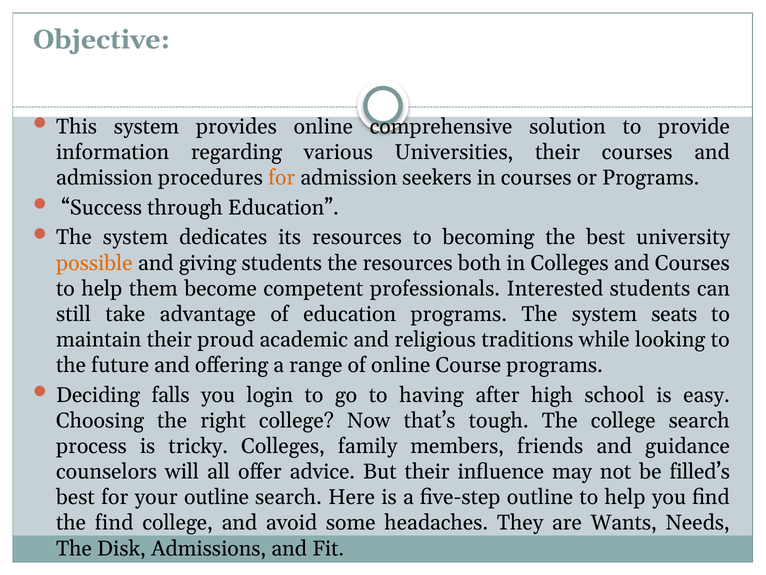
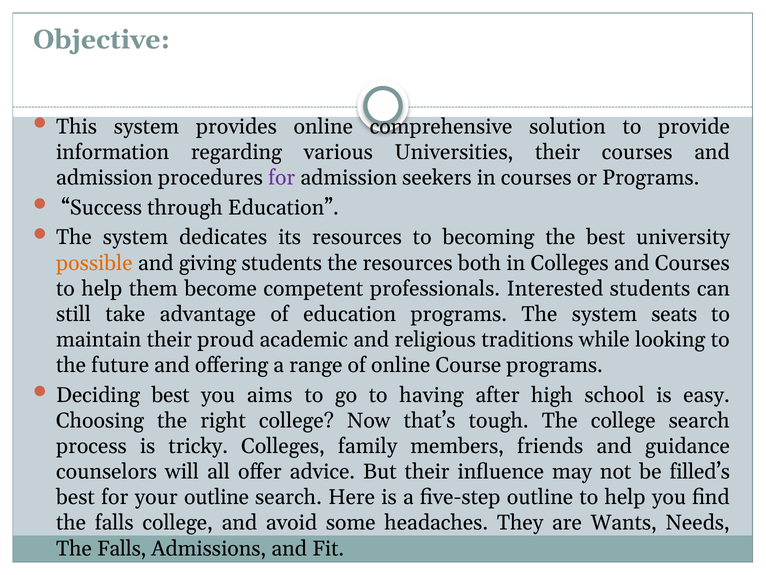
for at (282, 178) colour: orange -> purple
Deciding falls: falls -> best
login: login -> aims
find at (114, 522): find -> falls
Disk at (121, 548): Disk -> Falls
